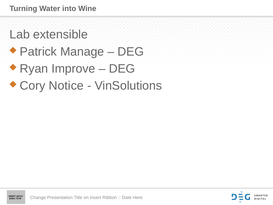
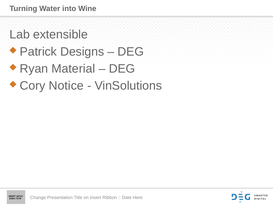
Manage: Manage -> Designs
Improve: Improve -> Material
